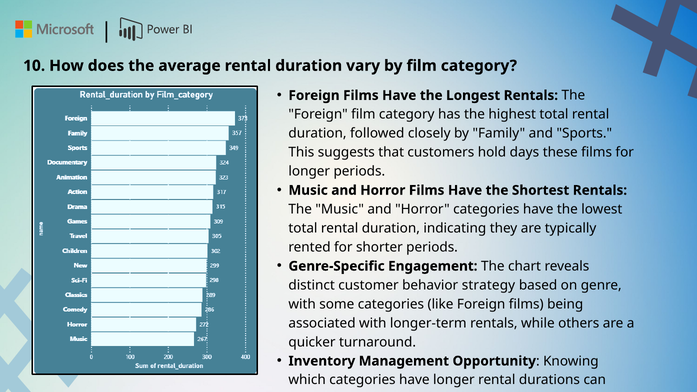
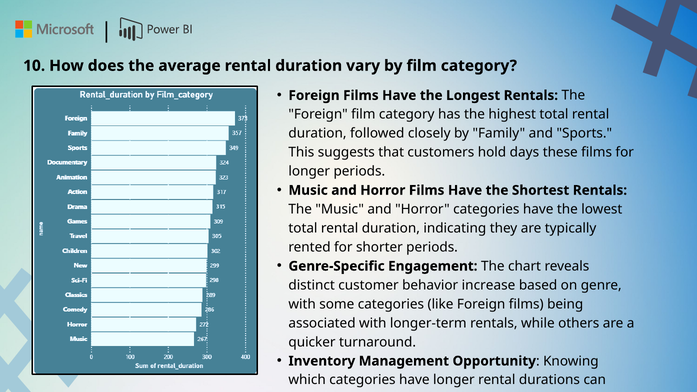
strategy: strategy -> increase
